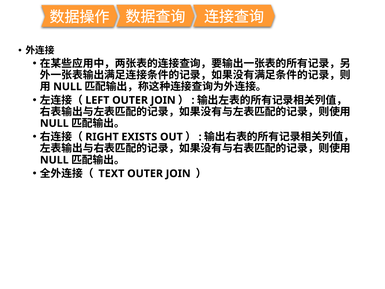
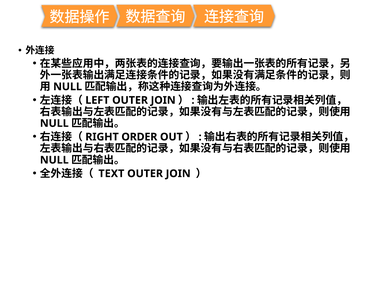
EXISTS: EXISTS -> ORDER
